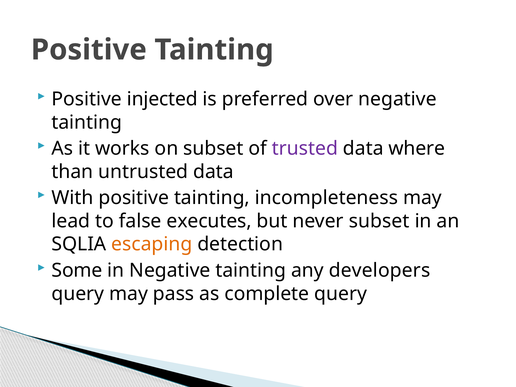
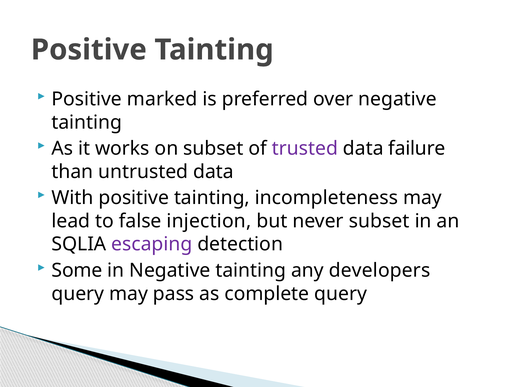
injected: injected -> marked
where: where -> failure
executes: executes -> injection
escaping colour: orange -> purple
